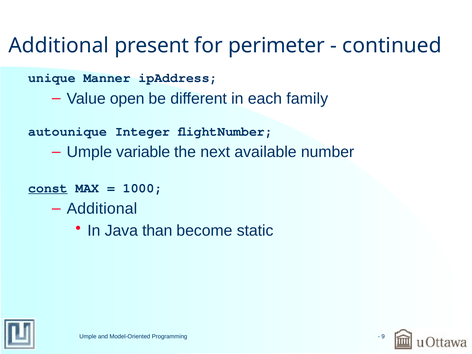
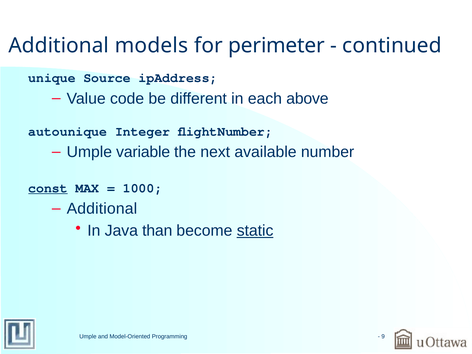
present: present -> models
Manner: Manner -> Source
open: open -> code
family: family -> above
static underline: none -> present
